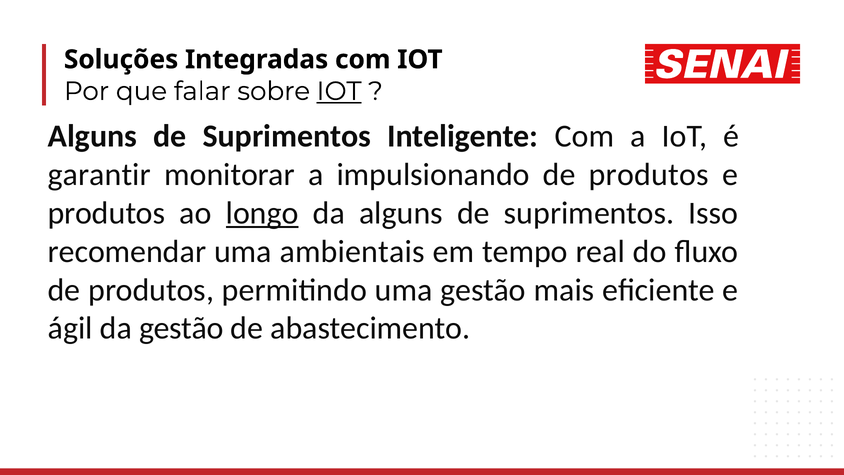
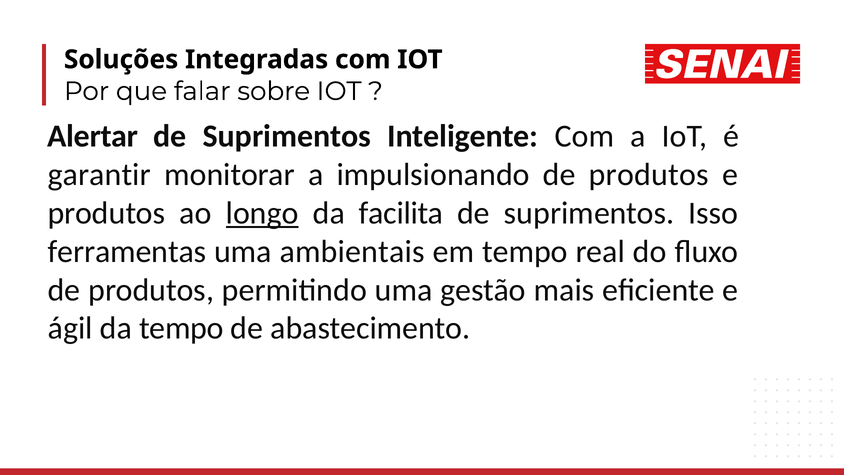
IOT at (339, 91) underline: present -> none
Alguns at (92, 136): Alguns -> Alertar
da alguns: alguns -> facilita
recomendar: recomendar -> ferramentas
da gestão: gestão -> tempo
